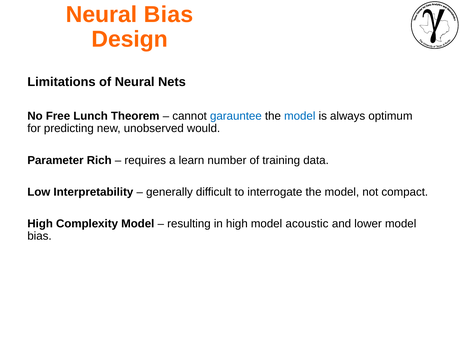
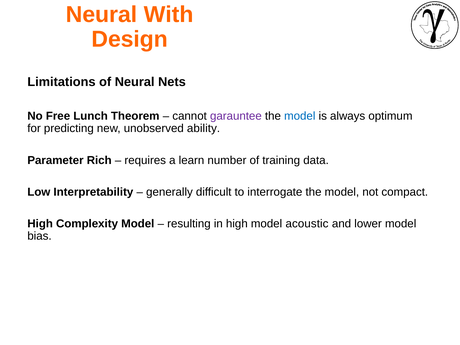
Neural Bias: Bias -> With
garauntee colour: blue -> purple
would: would -> ability
